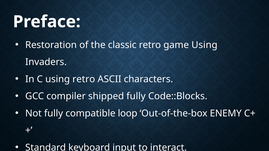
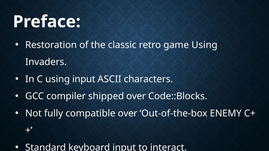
using retro: retro -> input
shipped fully: fully -> over
compatible loop: loop -> over
